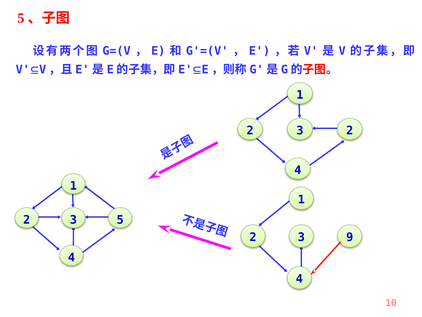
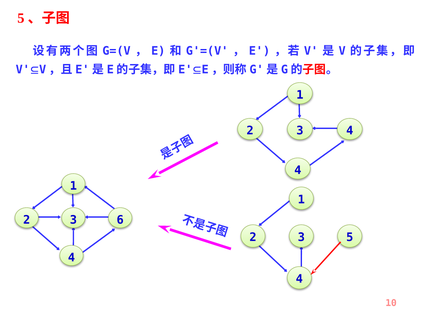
3 2: 2 -> 4
5: 5 -> 6
9: 9 -> 5
